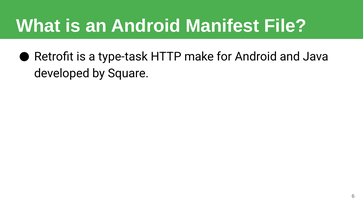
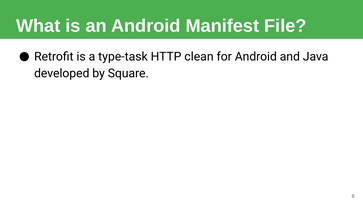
make: make -> clean
